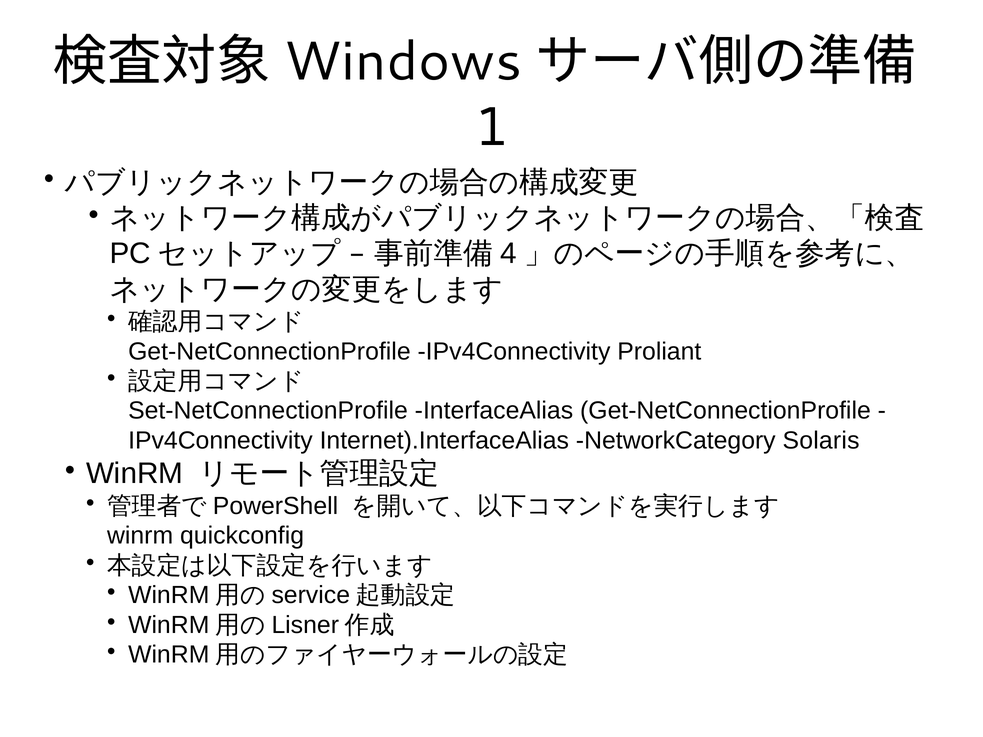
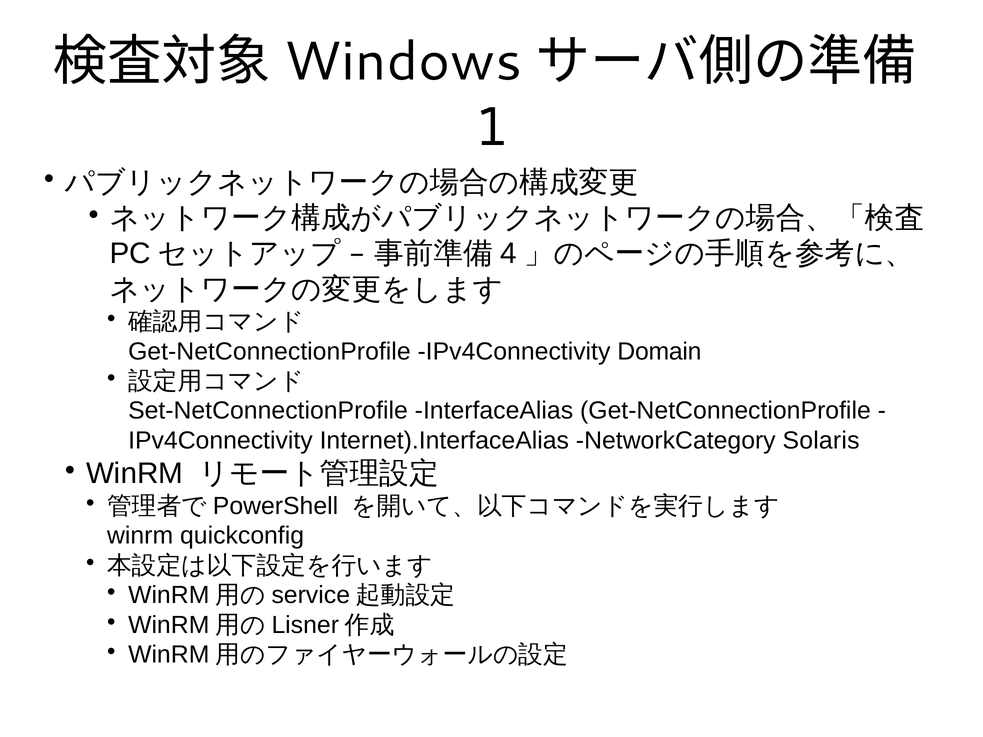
Proliant: Proliant -> Domain
